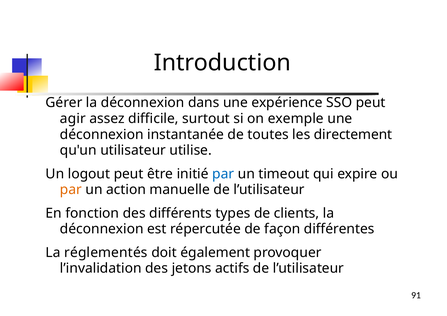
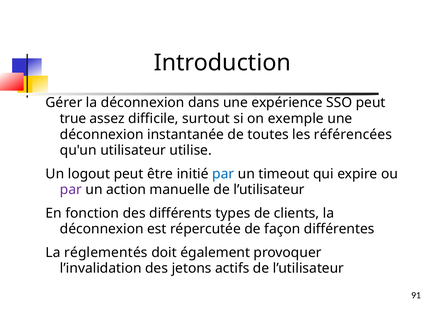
agir: agir -> true
directement: directement -> référencées
par at (71, 190) colour: orange -> purple
